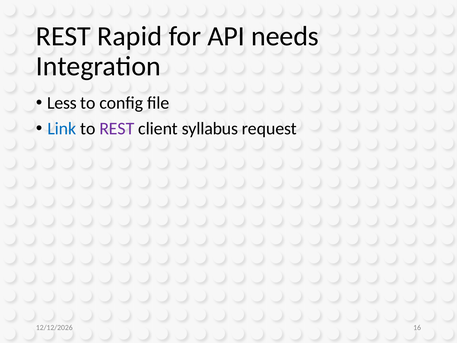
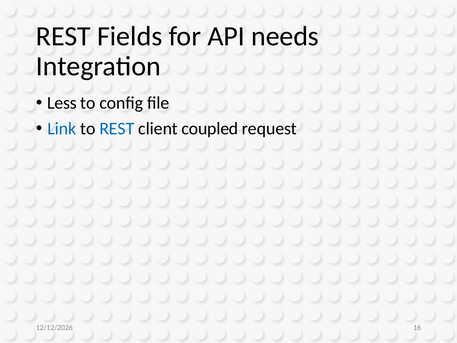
Rapid: Rapid -> Fields
REST at (117, 129) colour: purple -> blue
syllabus: syllabus -> coupled
